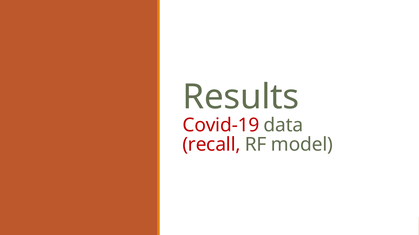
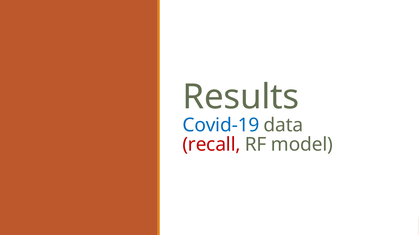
Covid-19 colour: red -> blue
